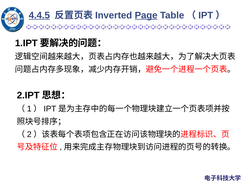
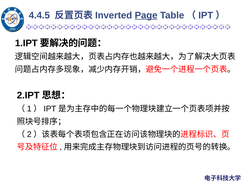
4.4.5 underline: present -> none
